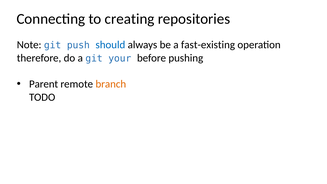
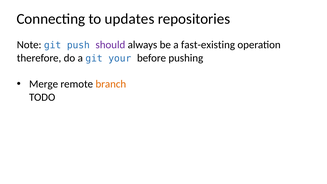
creating: creating -> updates
should colour: blue -> purple
Parent: Parent -> Merge
